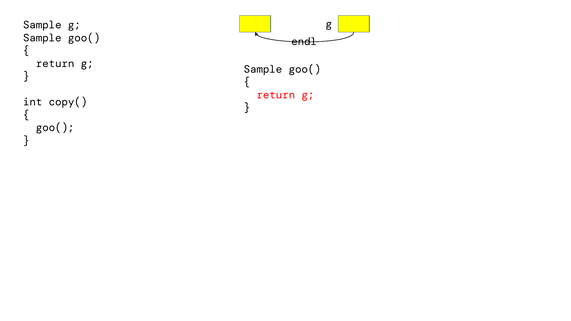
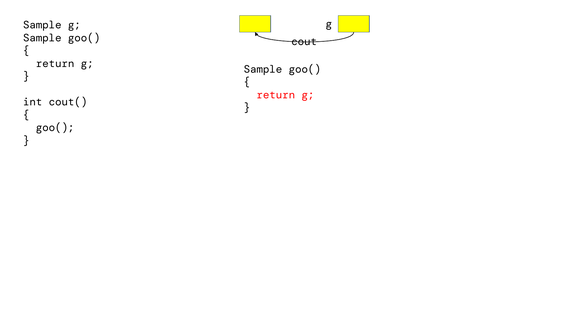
endl: endl -> cout
copy(: copy( -> cout(
